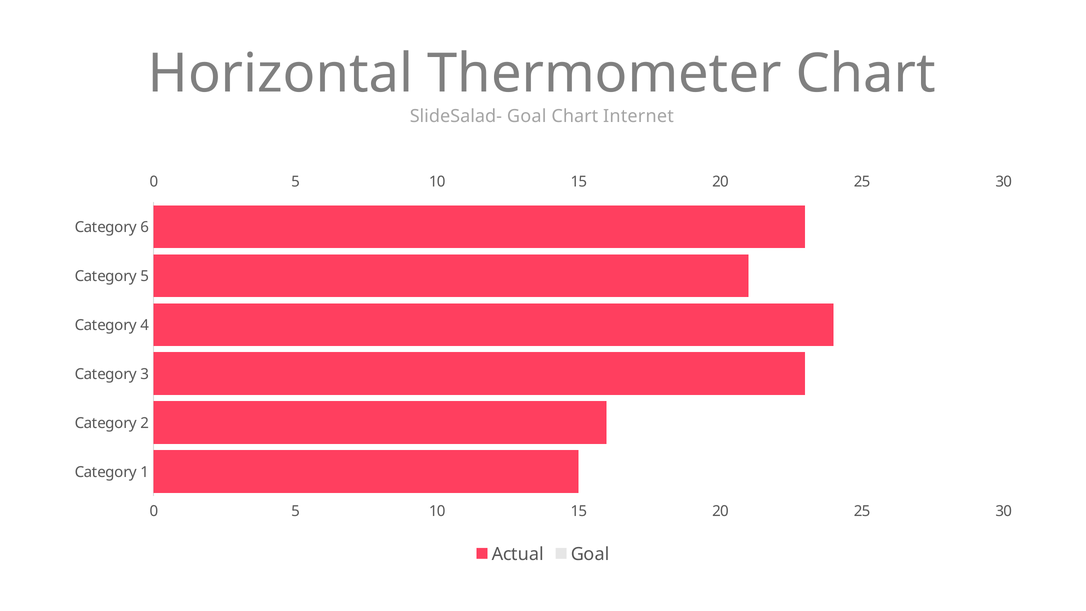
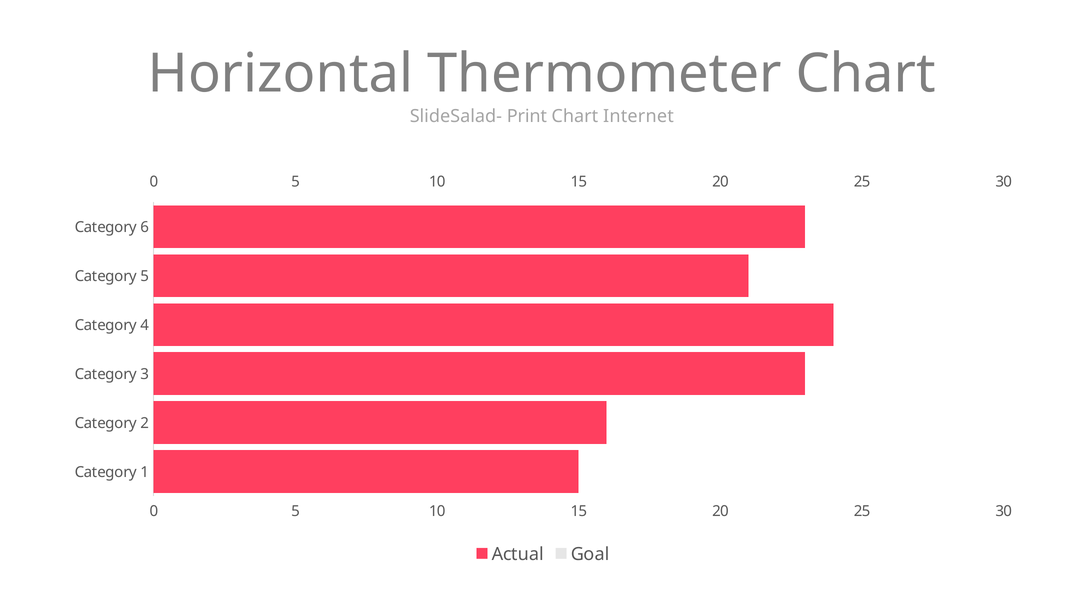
SlideSalad- Goal: Goal -> Print
